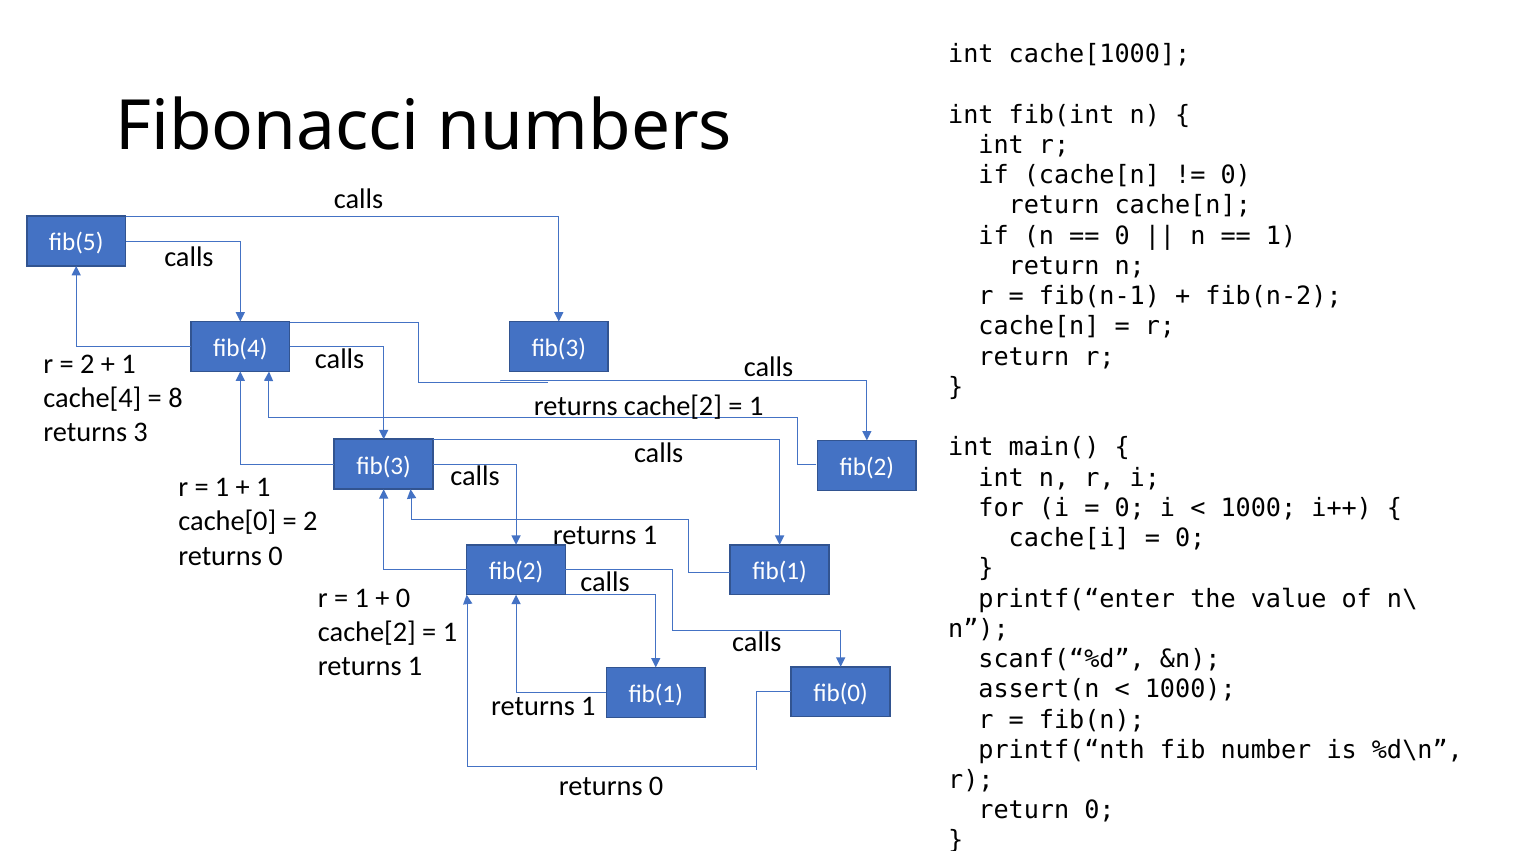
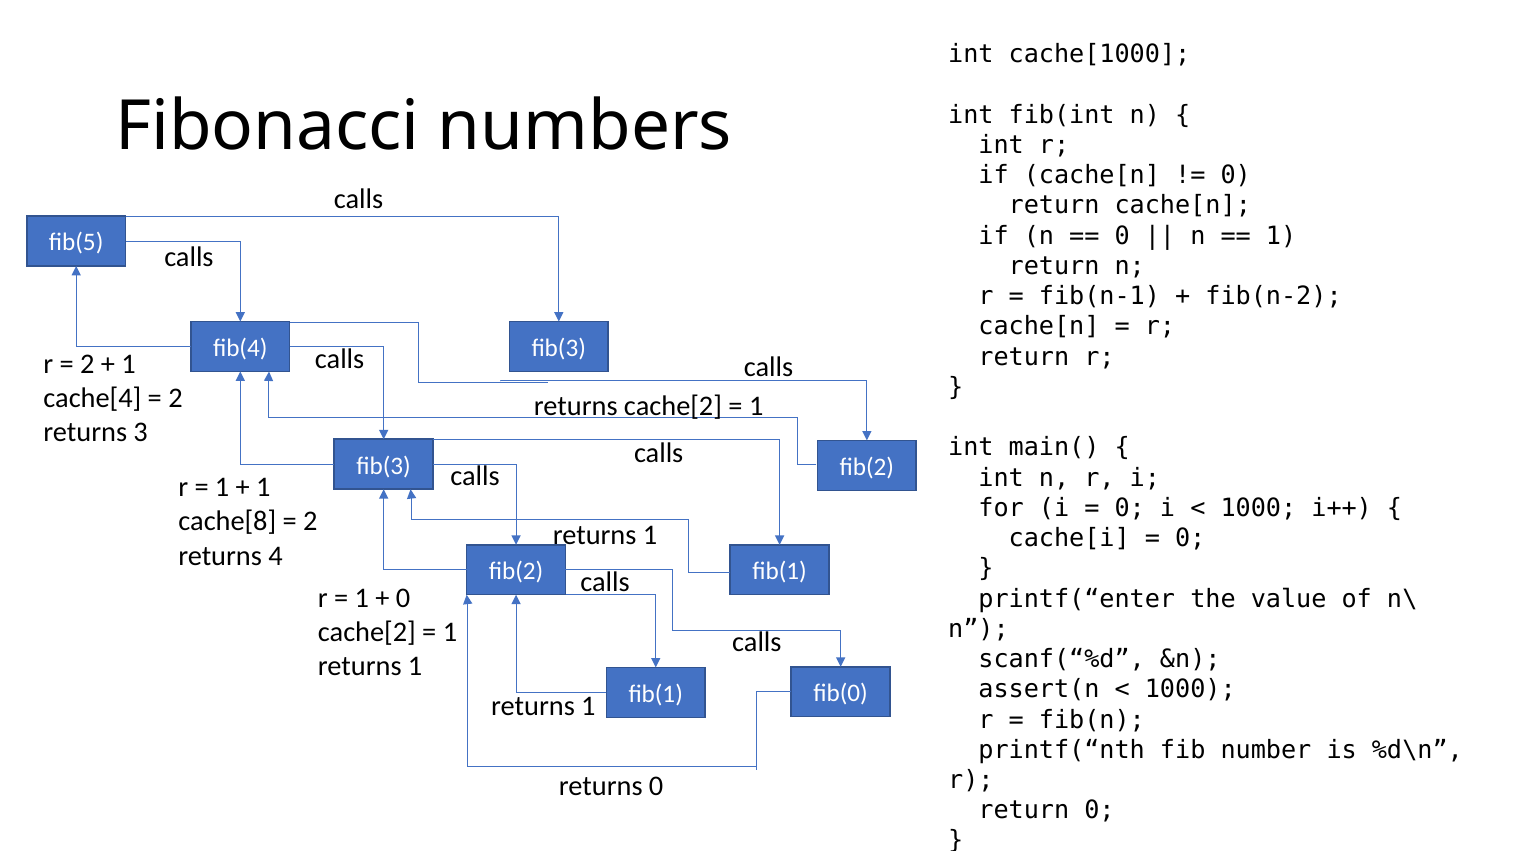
8 at (175, 398): 8 -> 2
cache[0: cache[0 -> cache[8
0 at (275, 556): 0 -> 4
